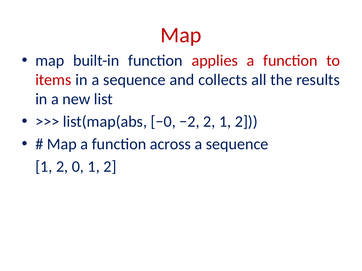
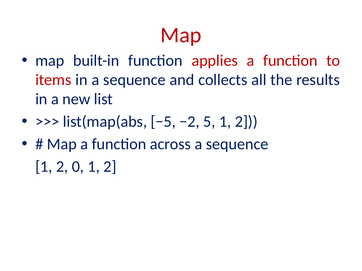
−0: −0 -> −5
−2 2: 2 -> 5
